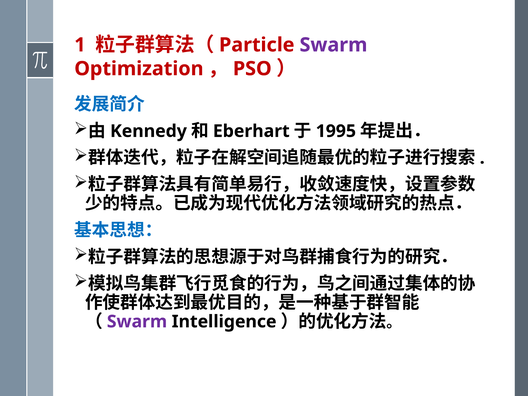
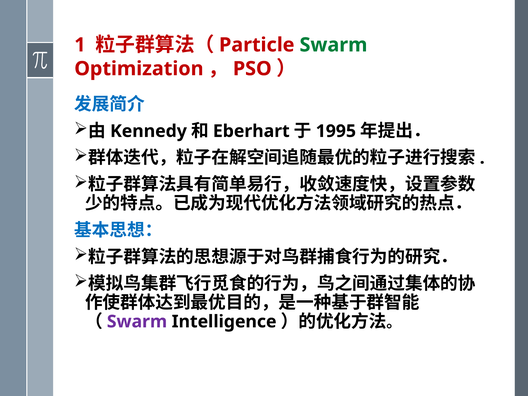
Swarm at (333, 45) colour: purple -> green
